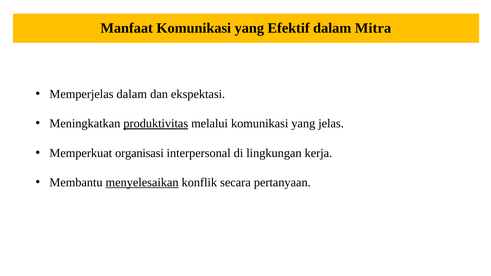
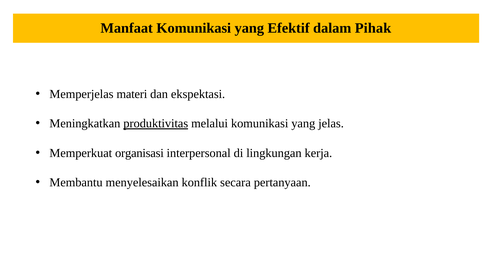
Mitra: Mitra -> Pihak
Memperjelas dalam: dalam -> materi
menyelesaikan underline: present -> none
